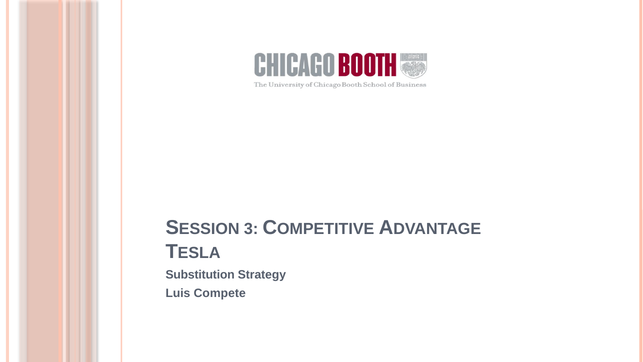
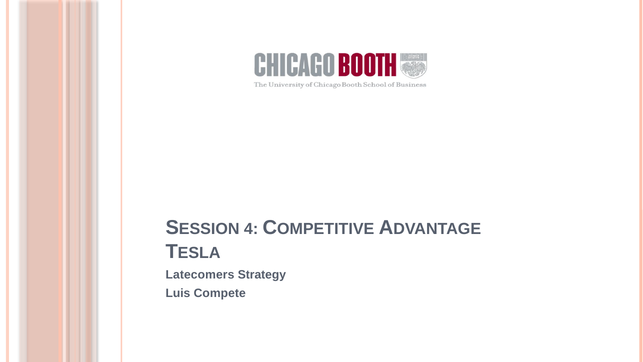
3: 3 -> 4
Substitution: Substitution -> Latecomers
